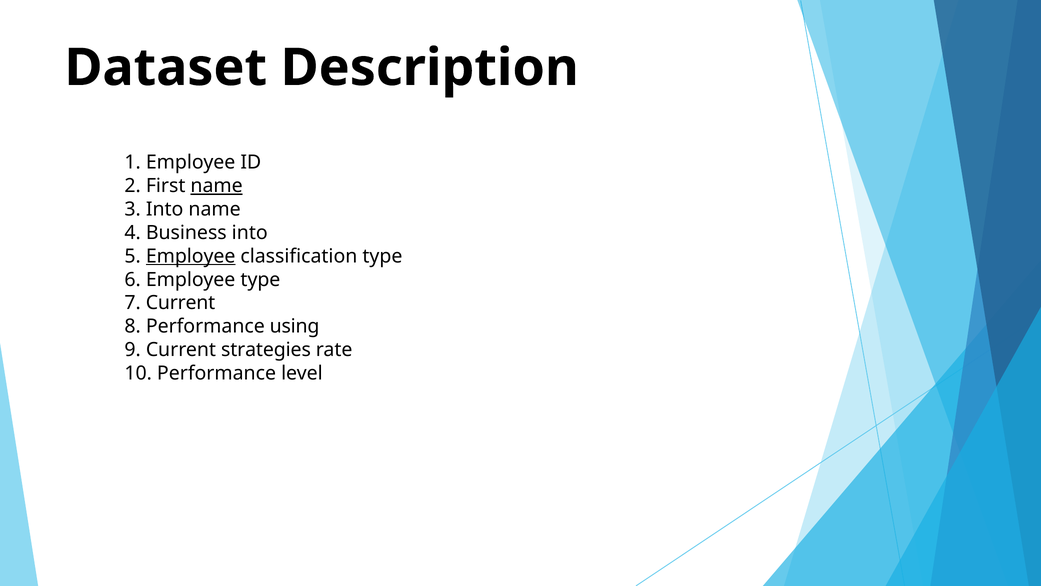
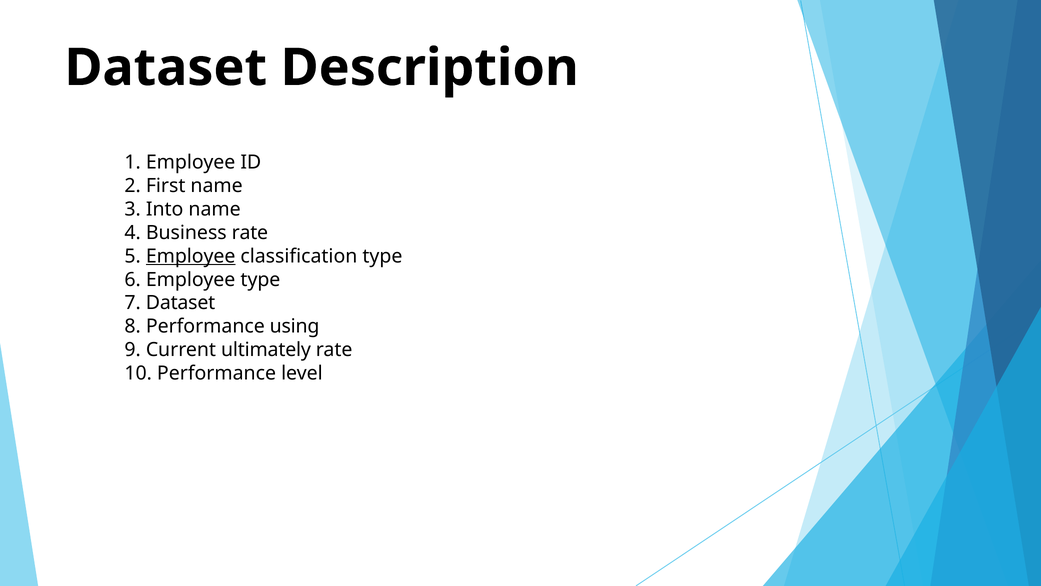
name at (217, 186) underline: present -> none
Business into: into -> rate
7 Current: Current -> Dataset
strategies: strategies -> ultimately
